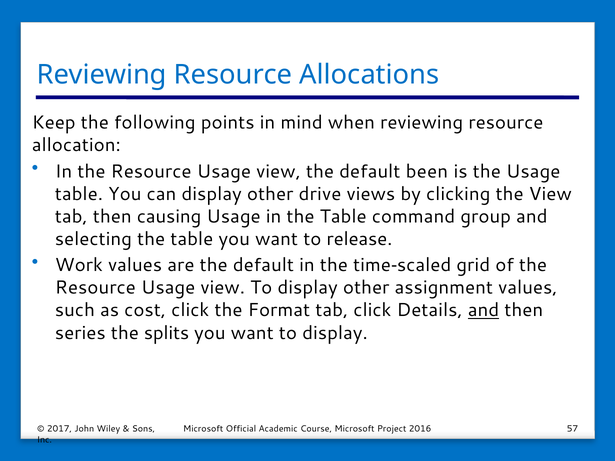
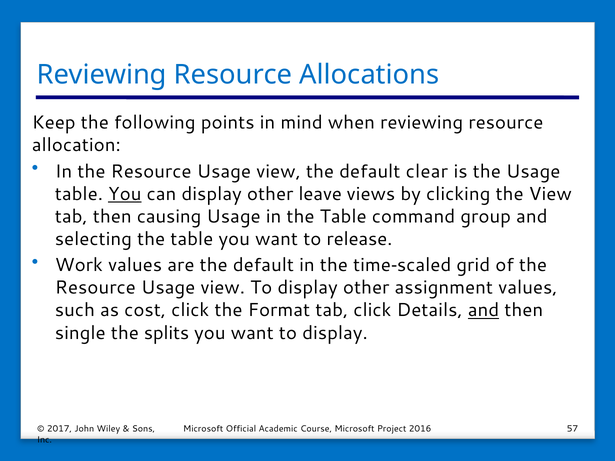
been: been -> clear
You at (125, 194) underline: none -> present
drive: drive -> leave
series: series -> single
